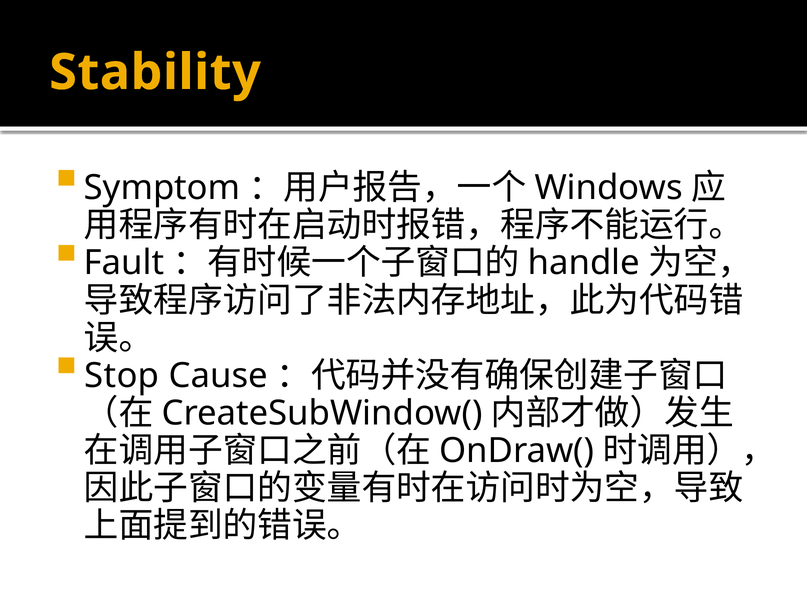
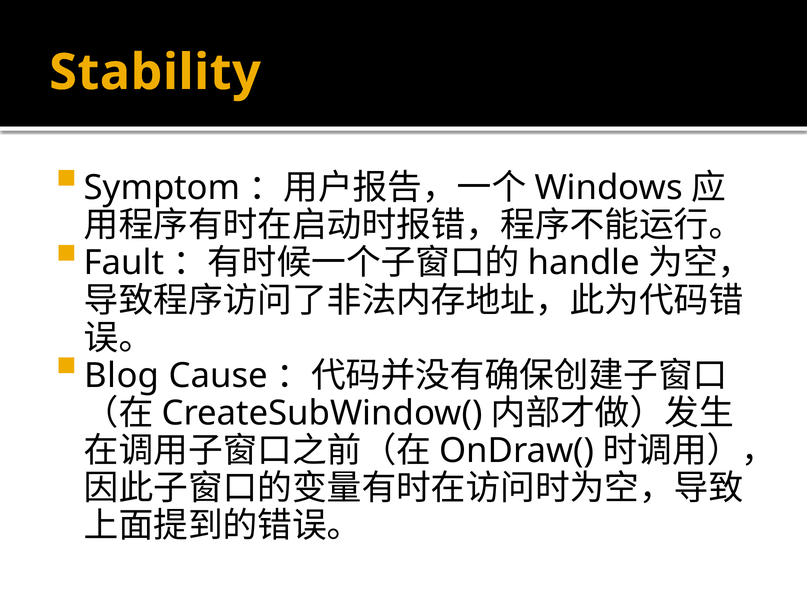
Stop: Stop -> Blog
